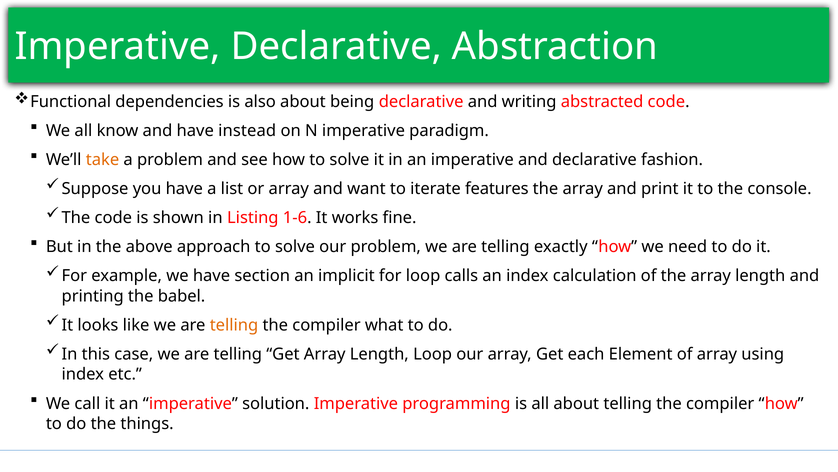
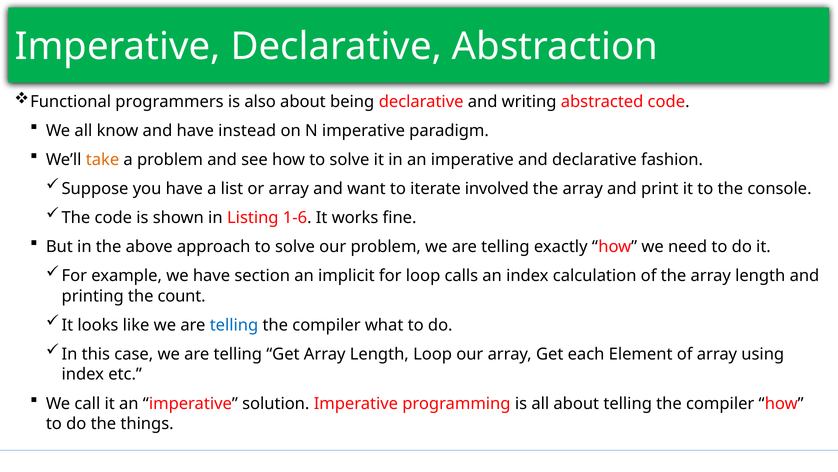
dependencies: dependencies -> programmers
features: features -> involved
babel: babel -> count
telling at (234, 325) colour: orange -> blue
